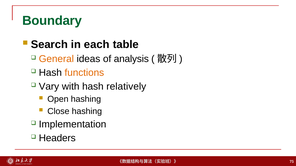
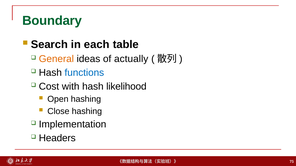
analysis: analysis -> actually
functions colour: orange -> blue
Vary: Vary -> Cost
relatively: relatively -> likelihood
